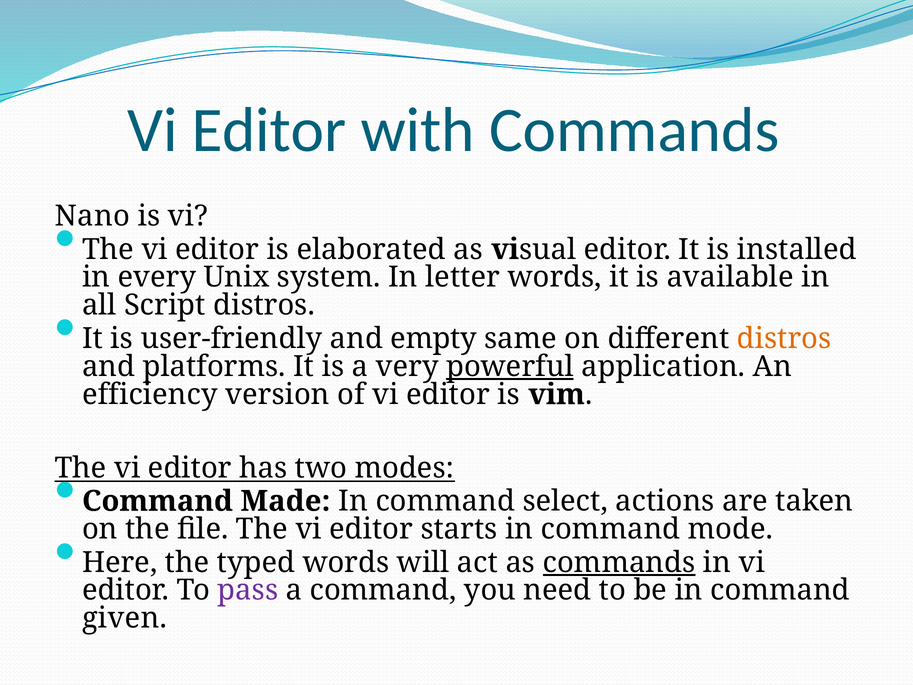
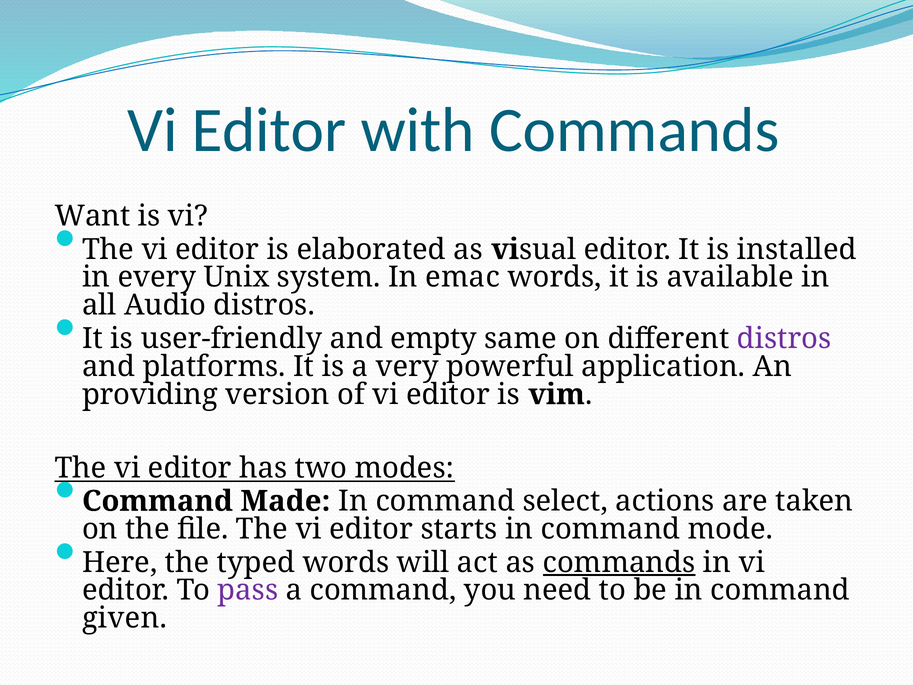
Nano: Nano -> Want
letter: letter -> emac
Script: Script -> Audio
distros at (784, 338) colour: orange -> purple
powerful underline: present -> none
efficiency: efficiency -> providing
